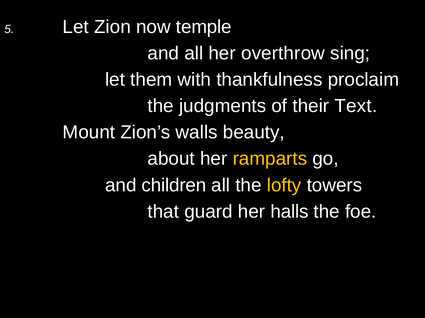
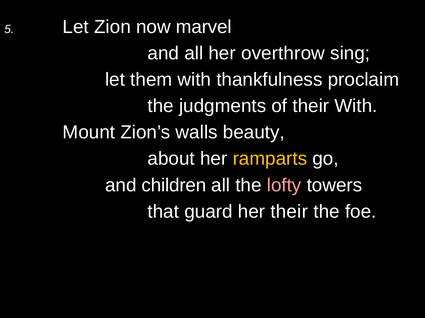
temple: temple -> marvel
their Text: Text -> With
lofty colour: yellow -> pink
her halls: halls -> their
